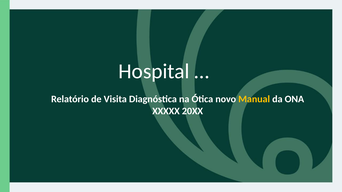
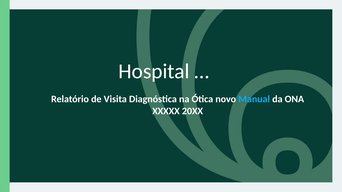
Manual colour: yellow -> light blue
